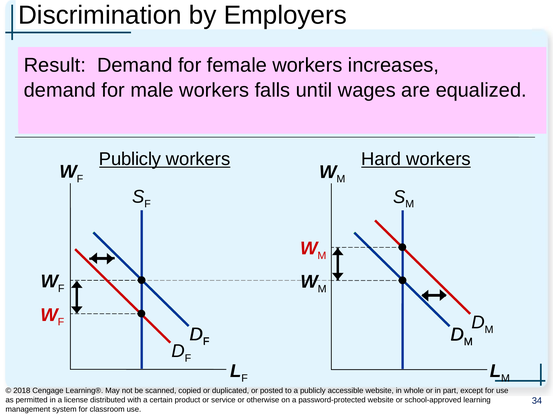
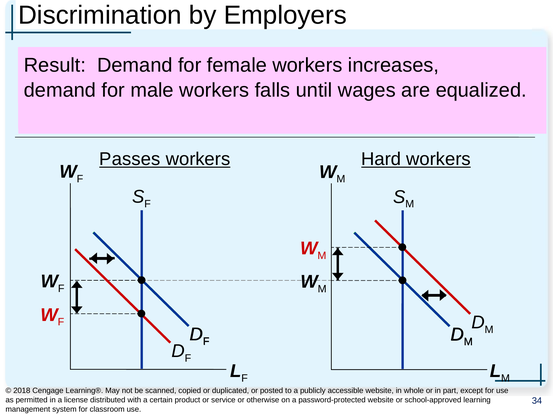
Publicly at (130, 159): Publicly -> Passes
